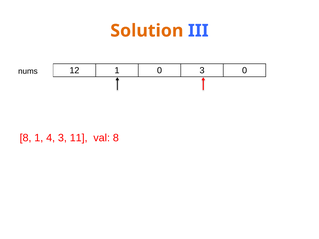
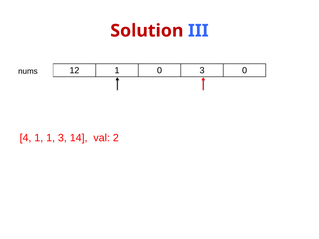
Solution colour: orange -> red
8 at (26, 138): 8 -> 4
1 4: 4 -> 1
11: 11 -> 14
val 8: 8 -> 2
